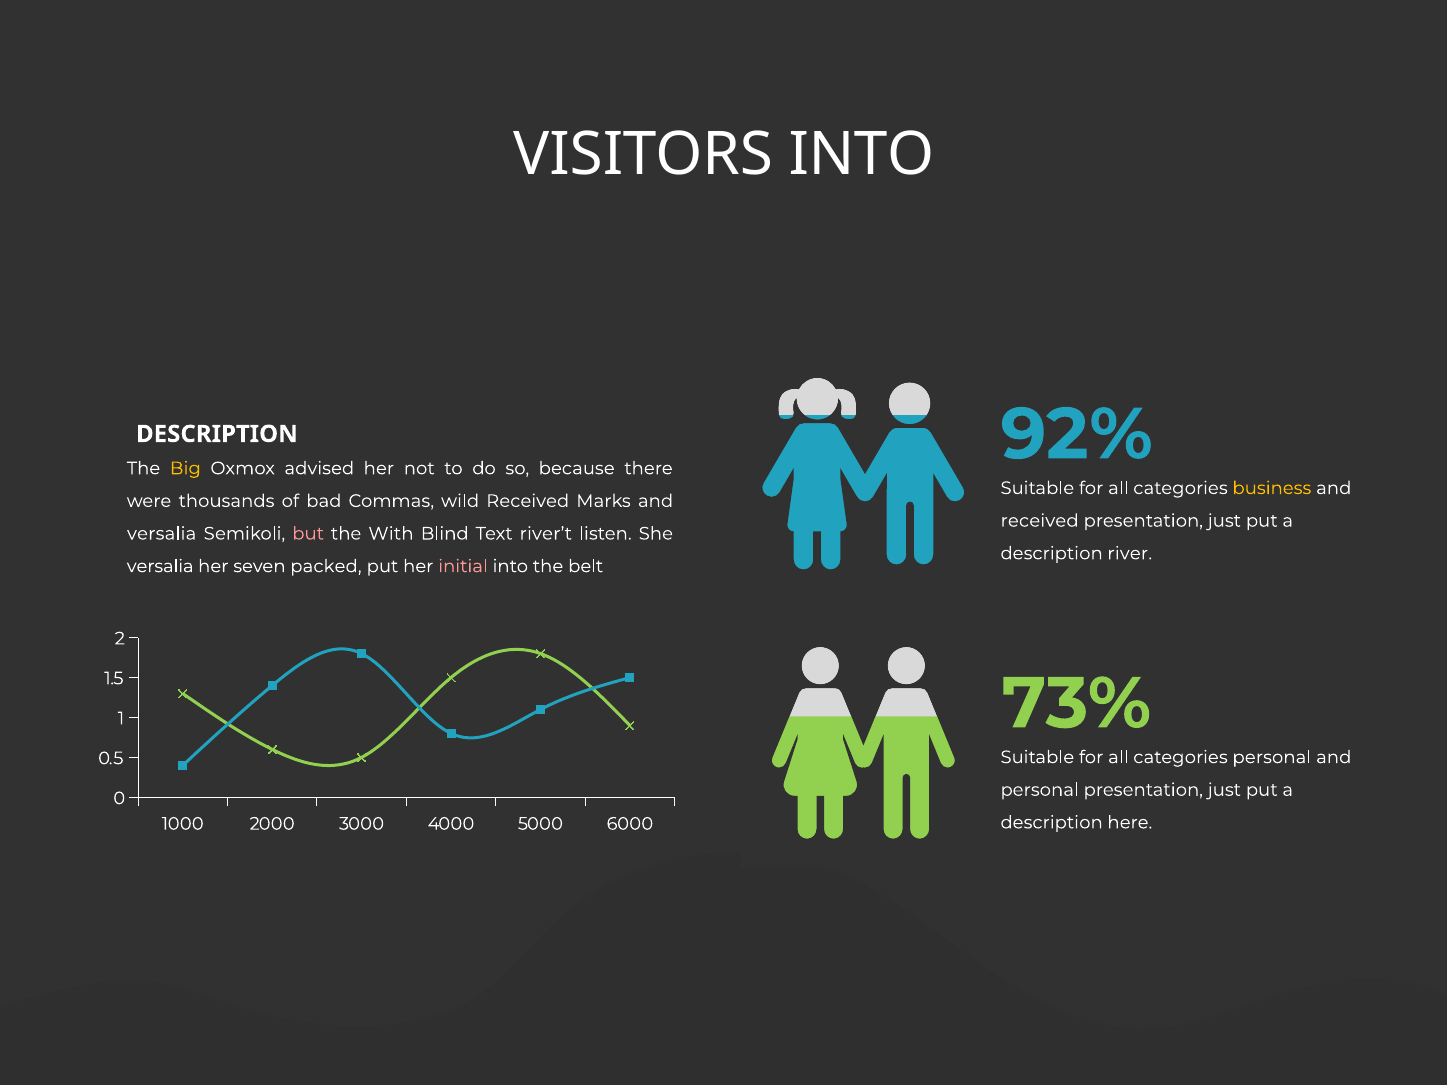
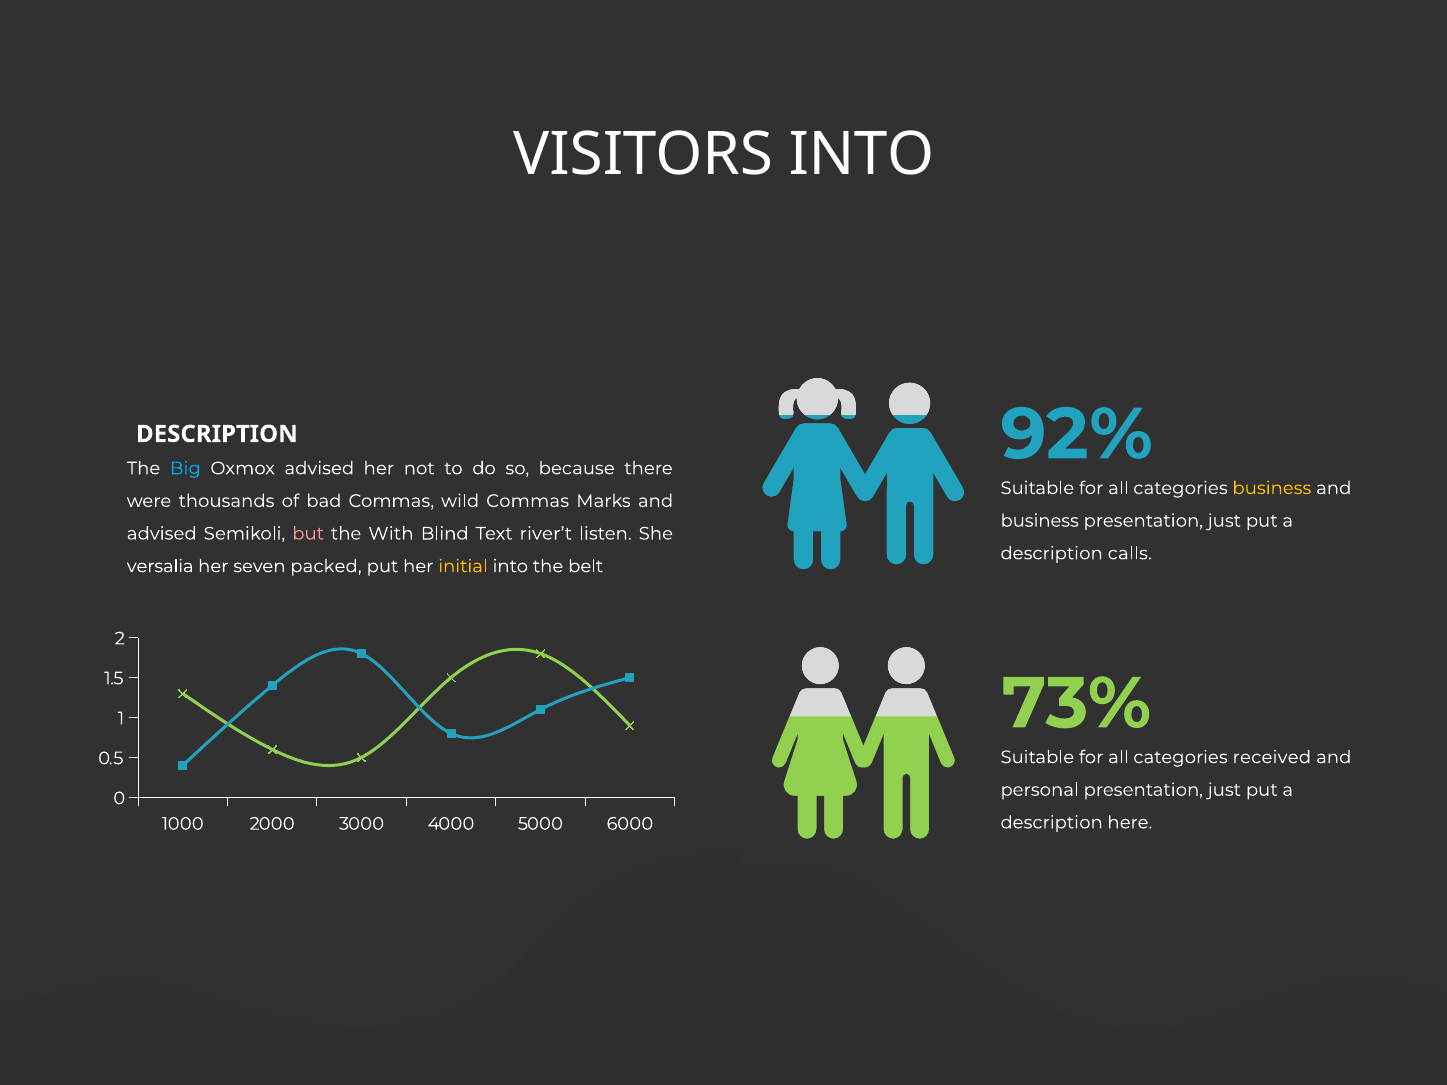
Big colour: yellow -> light blue
wild Received: Received -> Commas
received at (1040, 521): received -> business
versalia at (162, 534): versalia -> advised
river: river -> calls
initial colour: pink -> yellow
categories personal: personal -> received
